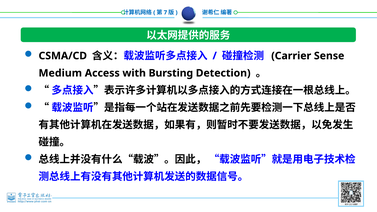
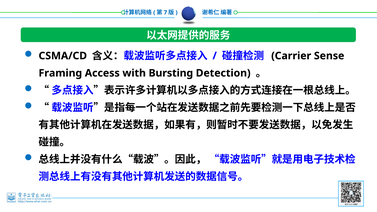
Medium: Medium -> Framing
